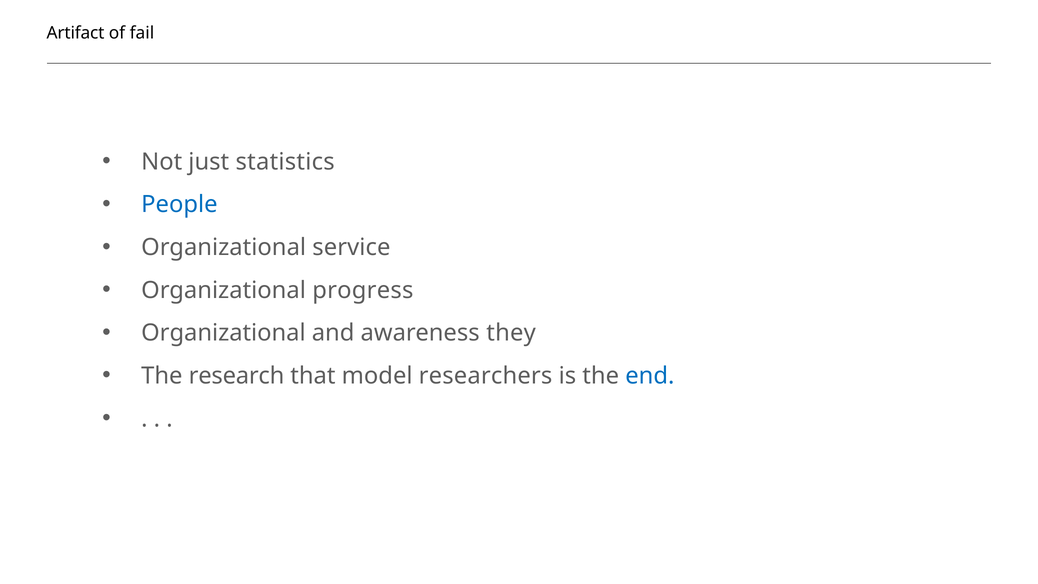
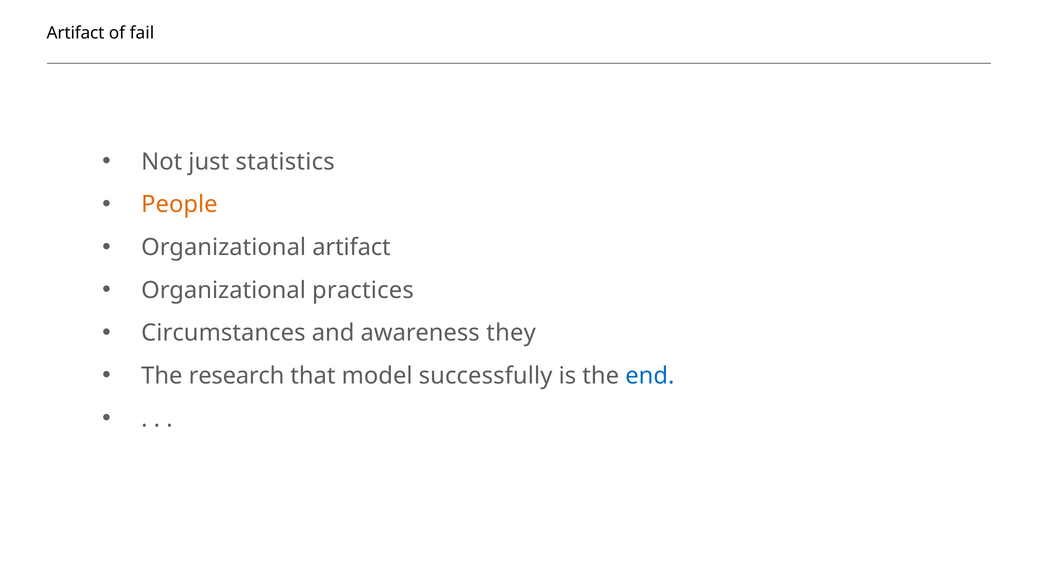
People colour: blue -> orange
Organizational service: service -> artifact
progress: progress -> practices
Organizational at (223, 333): Organizational -> Circumstances
researchers: researchers -> successfully
